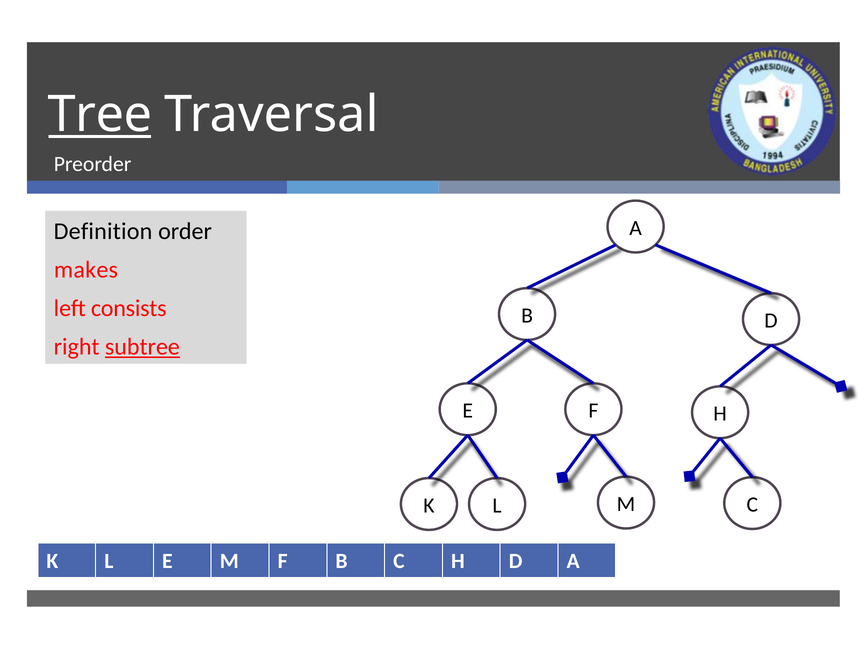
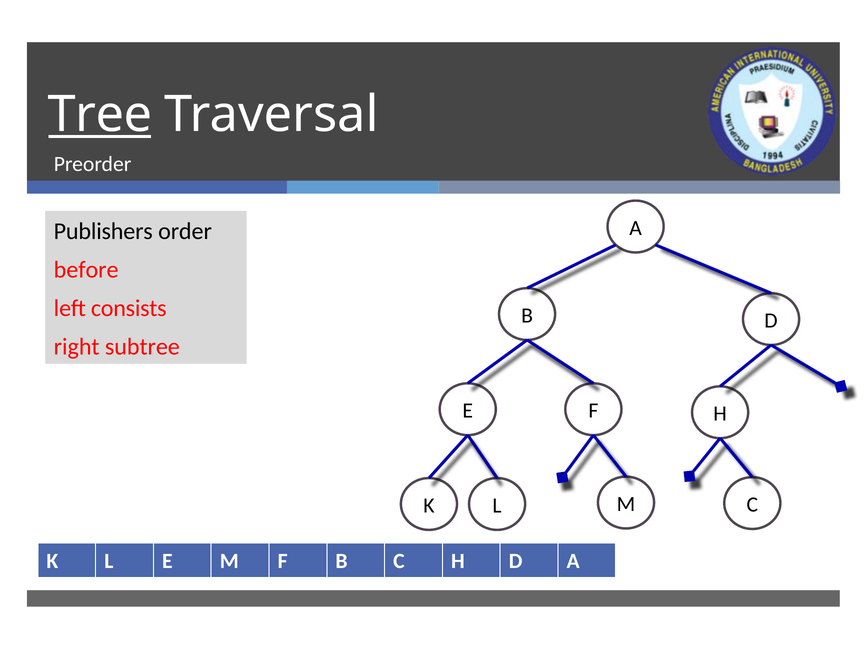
Definition: Definition -> Publishers
makes: makes -> before
subtree underline: present -> none
